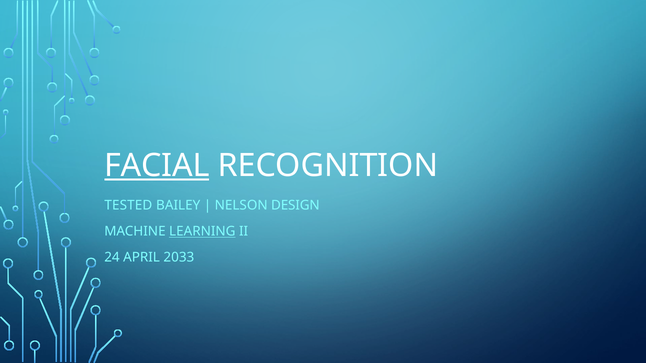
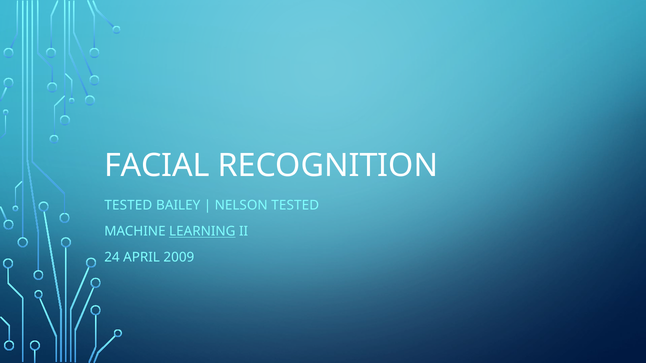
FACIAL underline: present -> none
NELSON DESIGN: DESIGN -> TESTED
2033: 2033 -> 2009
